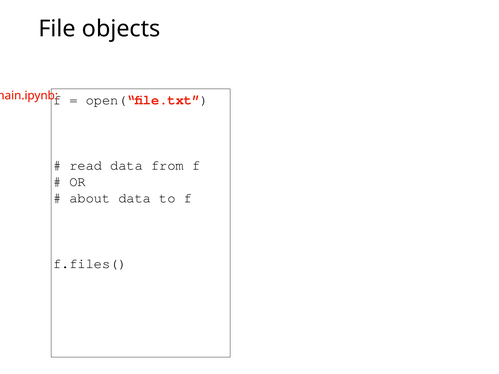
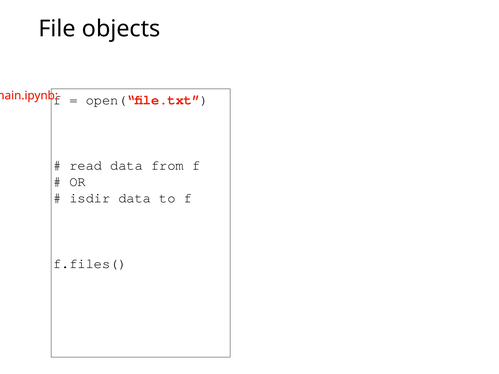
about: about -> isdir
